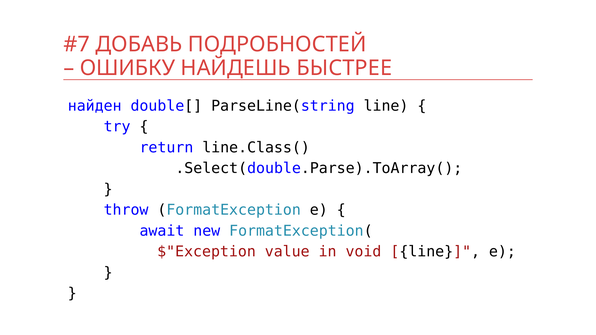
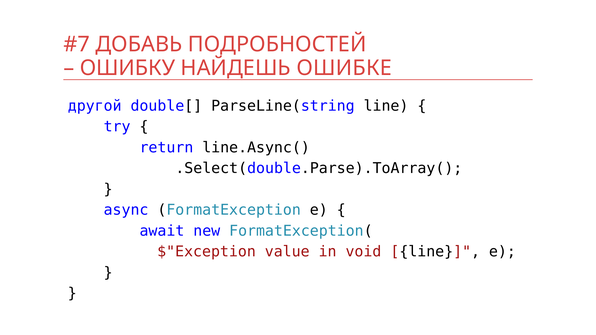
БЫСТРЕЕ: БЫСТРЕЕ -> ОШИБКЕ
найден: найден -> другой
line.Class(: line.Class( -> line.Async(
throw: throw -> async
